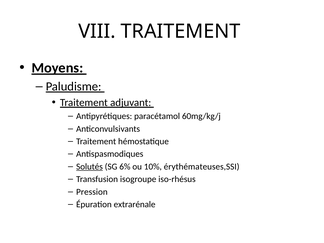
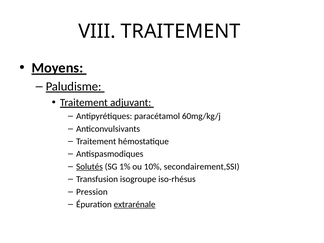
6%: 6% -> 1%
érythémateuses,SSI: érythémateuses,SSI -> secondairement,SSI
extrarénale underline: none -> present
